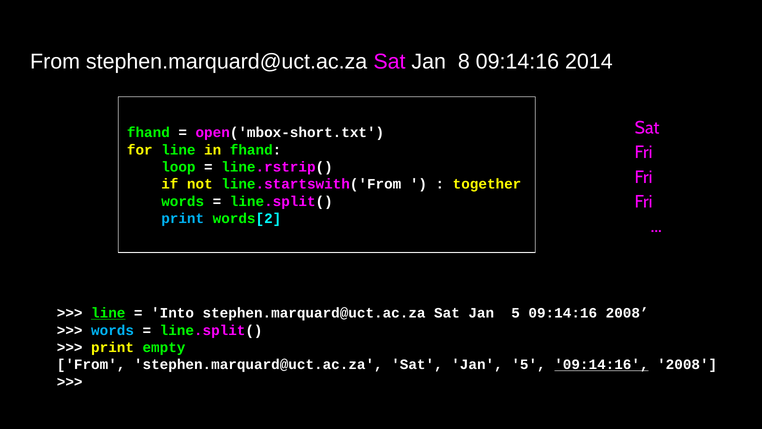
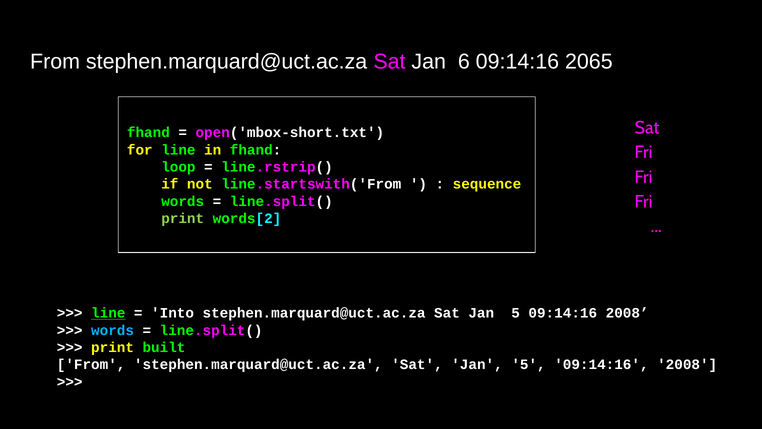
8: 8 -> 6
2014: 2014 -> 2065
together: together -> sequence
print at (183, 218) colour: light blue -> light green
empty: empty -> built
09:14:16 at (601, 364) underline: present -> none
